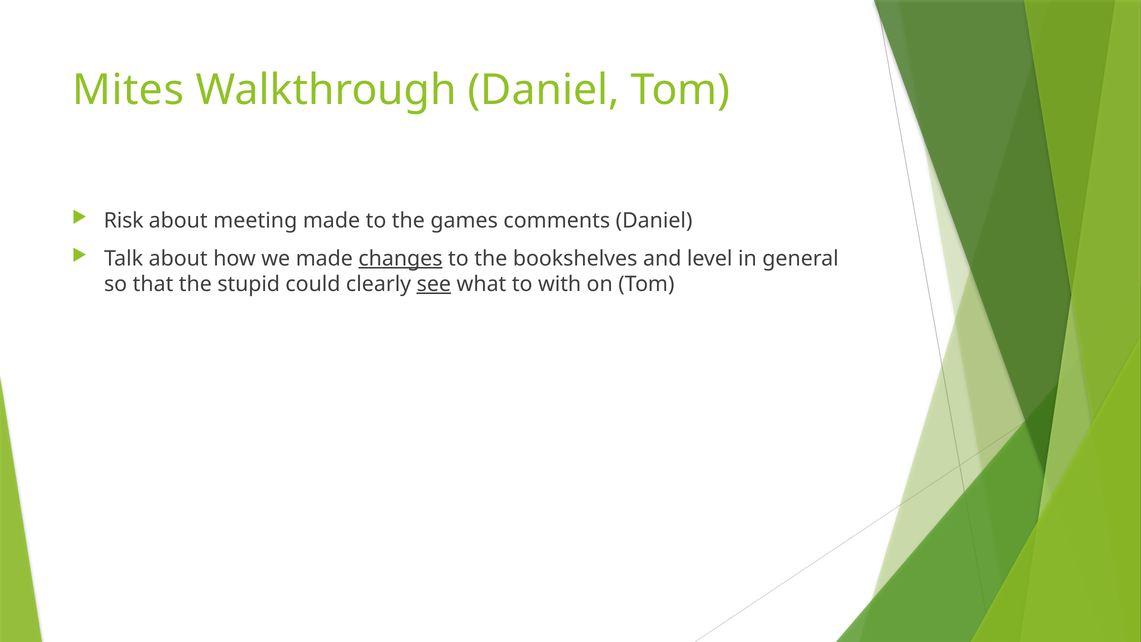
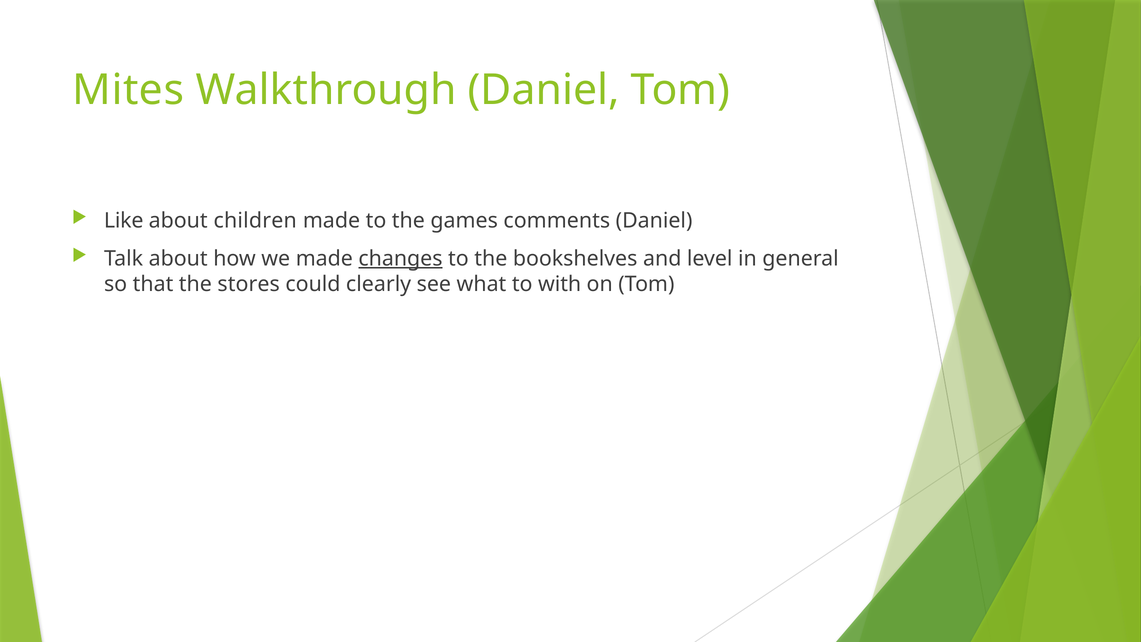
Risk: Risk -> Like
meeting: meeting -> children
stupid: stupid -> stores
see underline: present -> none
